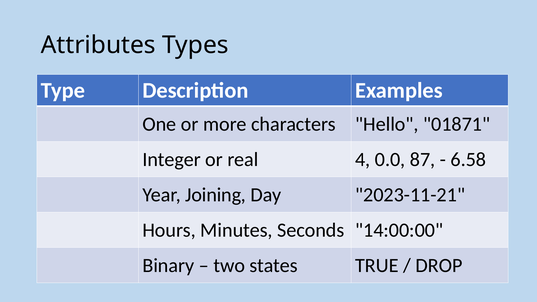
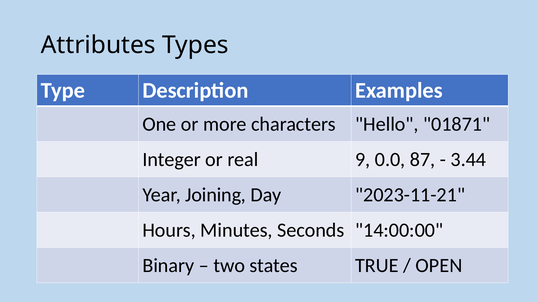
4: 4 -> 9
6.58: 6.58 -> 3.44
DROP: DROP -> OPEN
